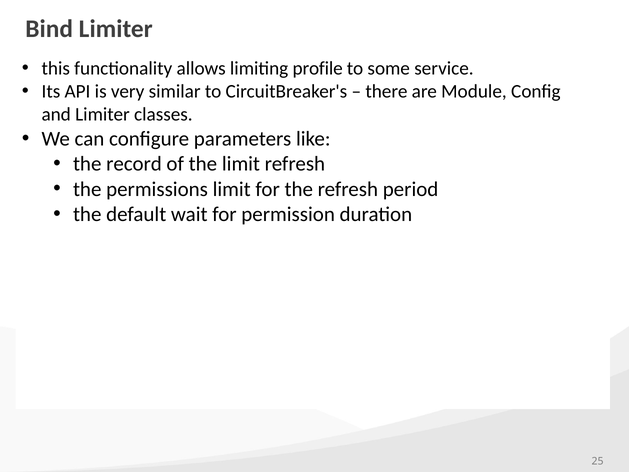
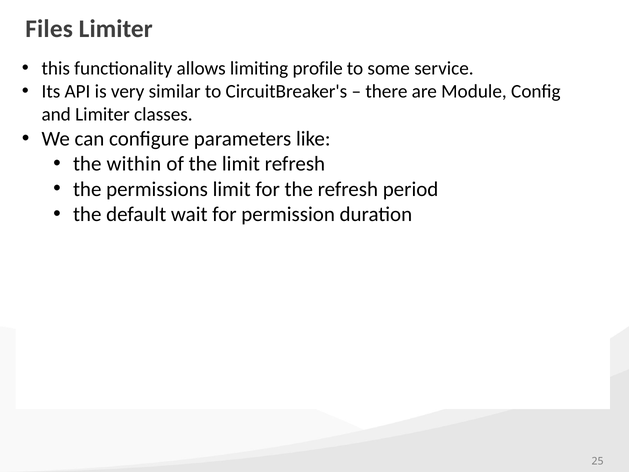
Bind: Bind -> Files
record: record -> within
